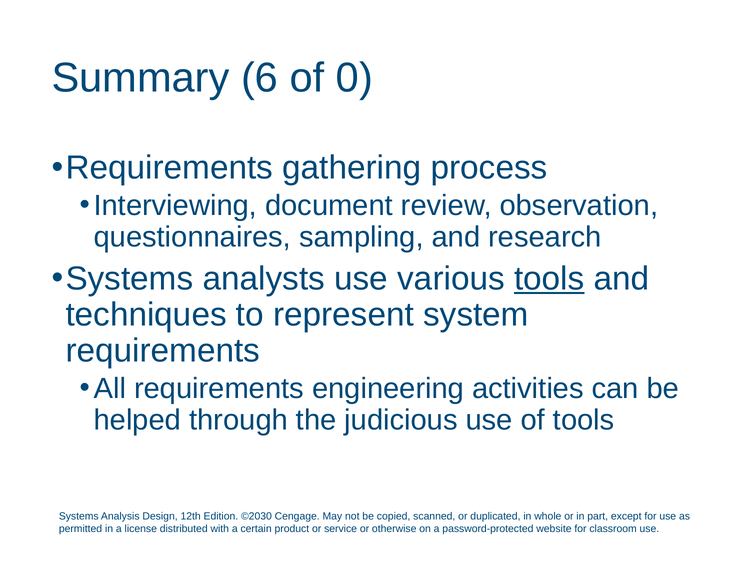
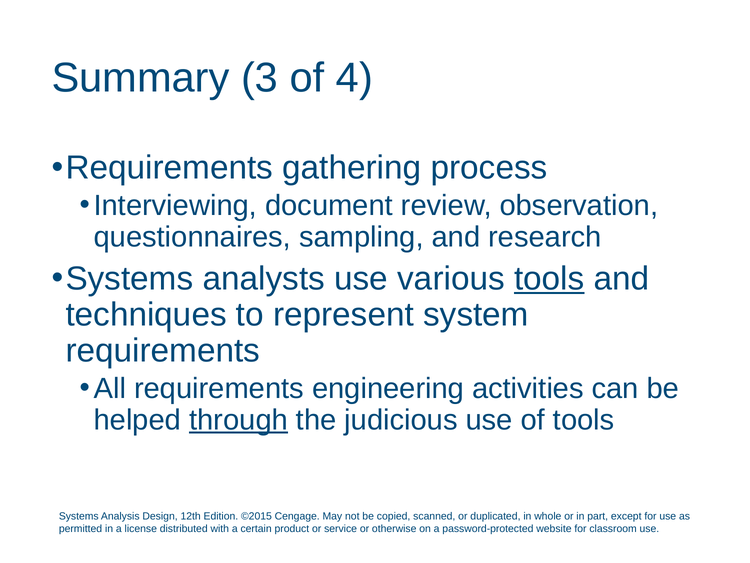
6: 6 -> 3
0: 0 -> 4
through underline: none -> present
©2030: ©2030 -> ©2015
